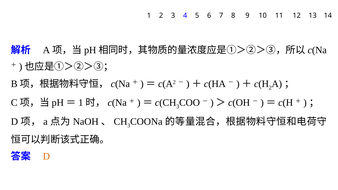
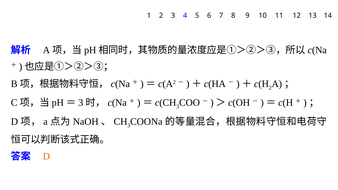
1 at (81, 103): 1 -> 3
